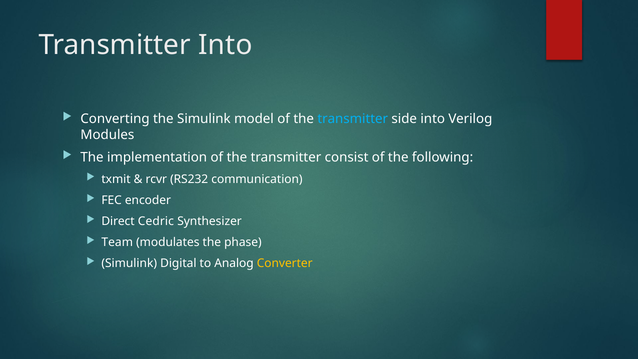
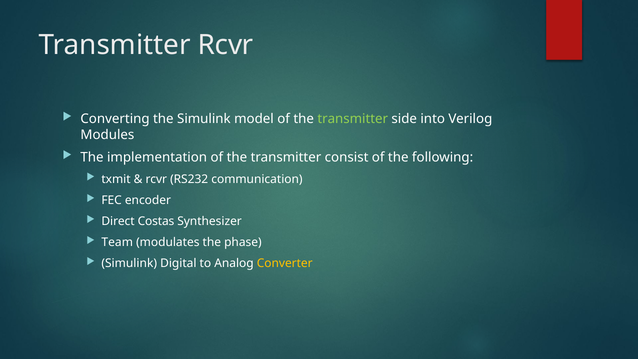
Transmitter Into: Into -> Rcvr
transmitter at (353, 119) colour: light blue -> light green
Cedric: Cedric -> Costas
